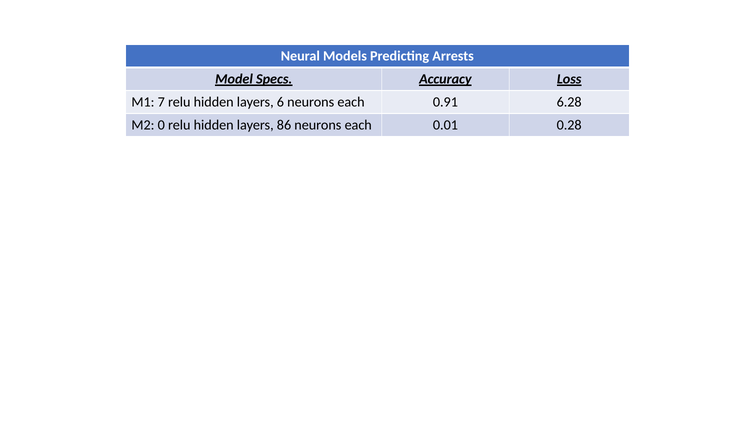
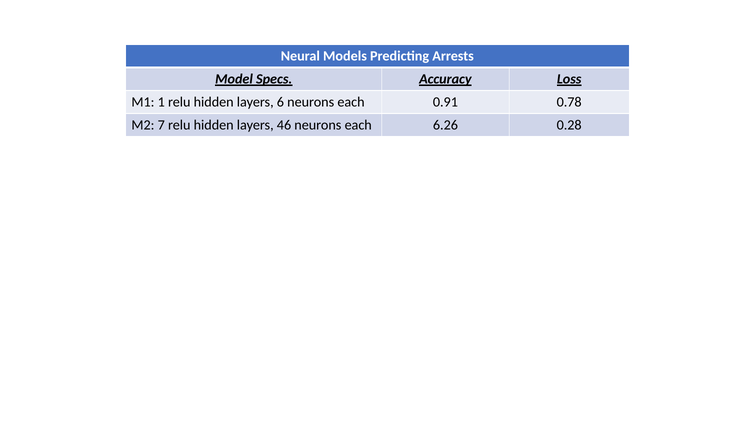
7: 7 -> 1
6.28: 6.28 -> 0.78
0: 0 -> 7
86: 86 -> 46
0.01: 0.01 -> 6.26
